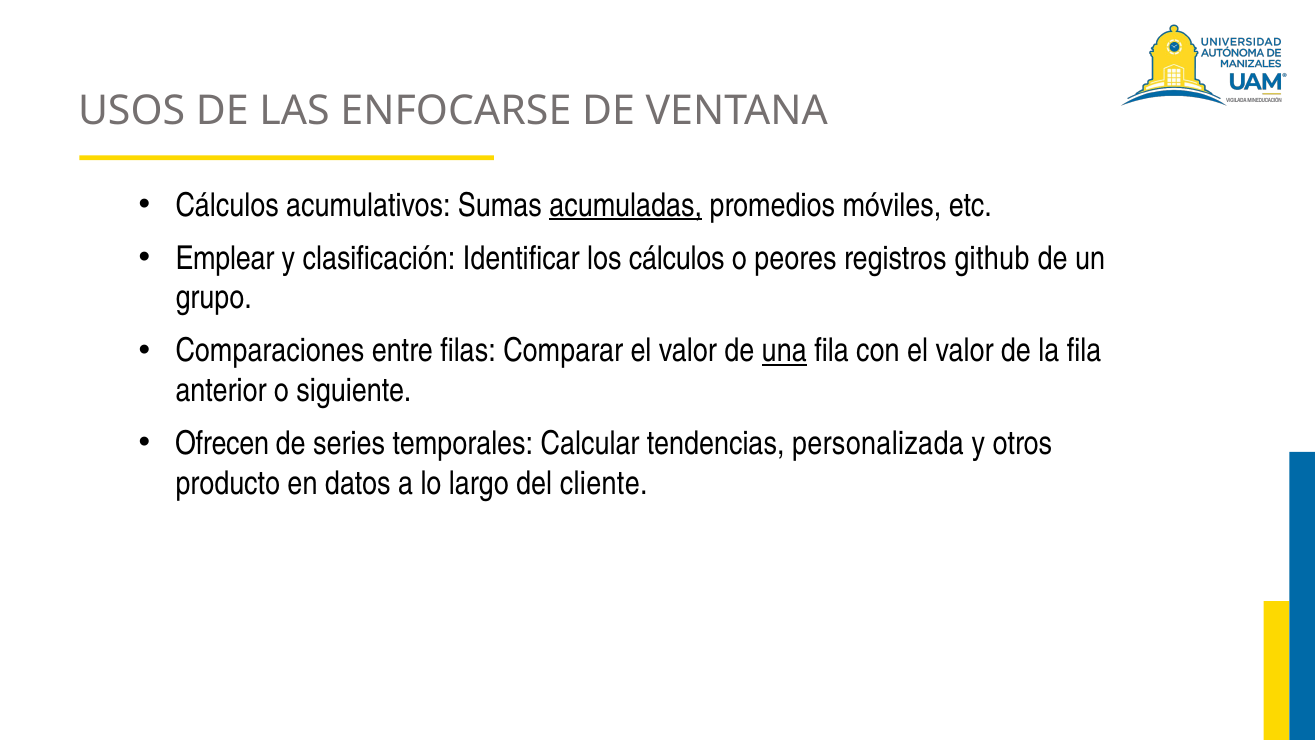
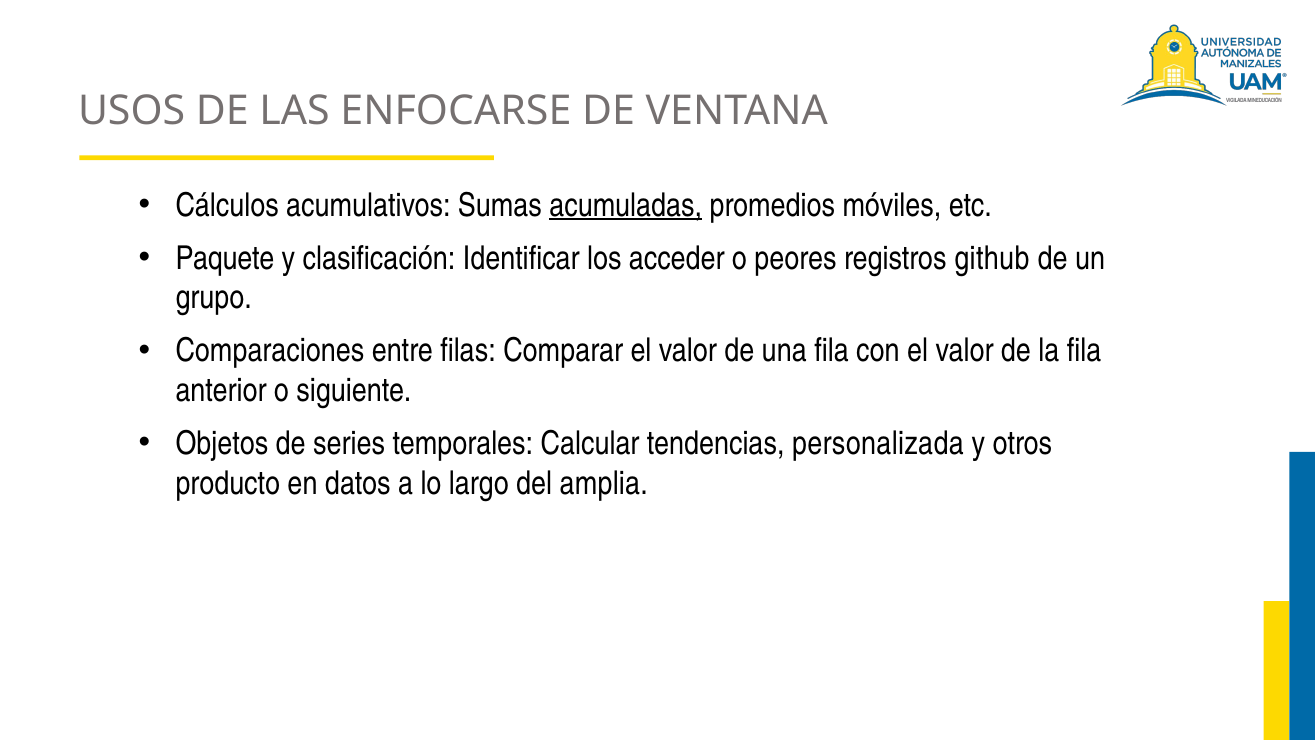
Emplear: Emplear -> Paquete
los cálculos: cálculos -> acceder
una underline: present -> none
Ofrecen: Ofrecen -> Objetos
cliente: cliente -> amplia
